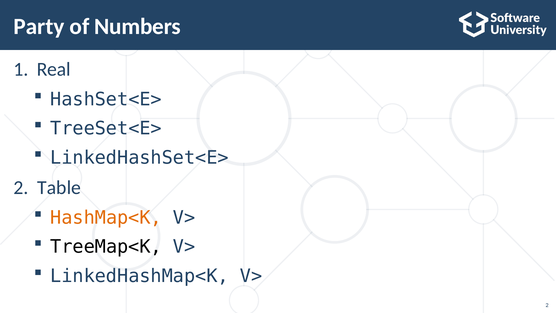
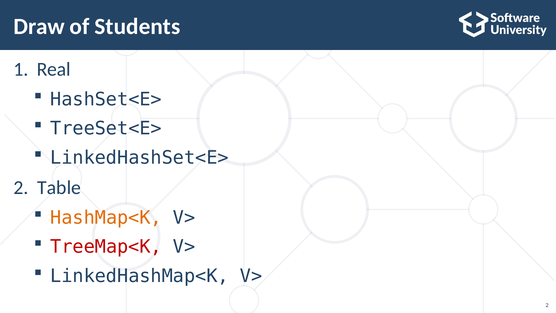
Party: Party -> Draw
Numbers: Numbers -> Students
TreeMap<K colour: black -> red
